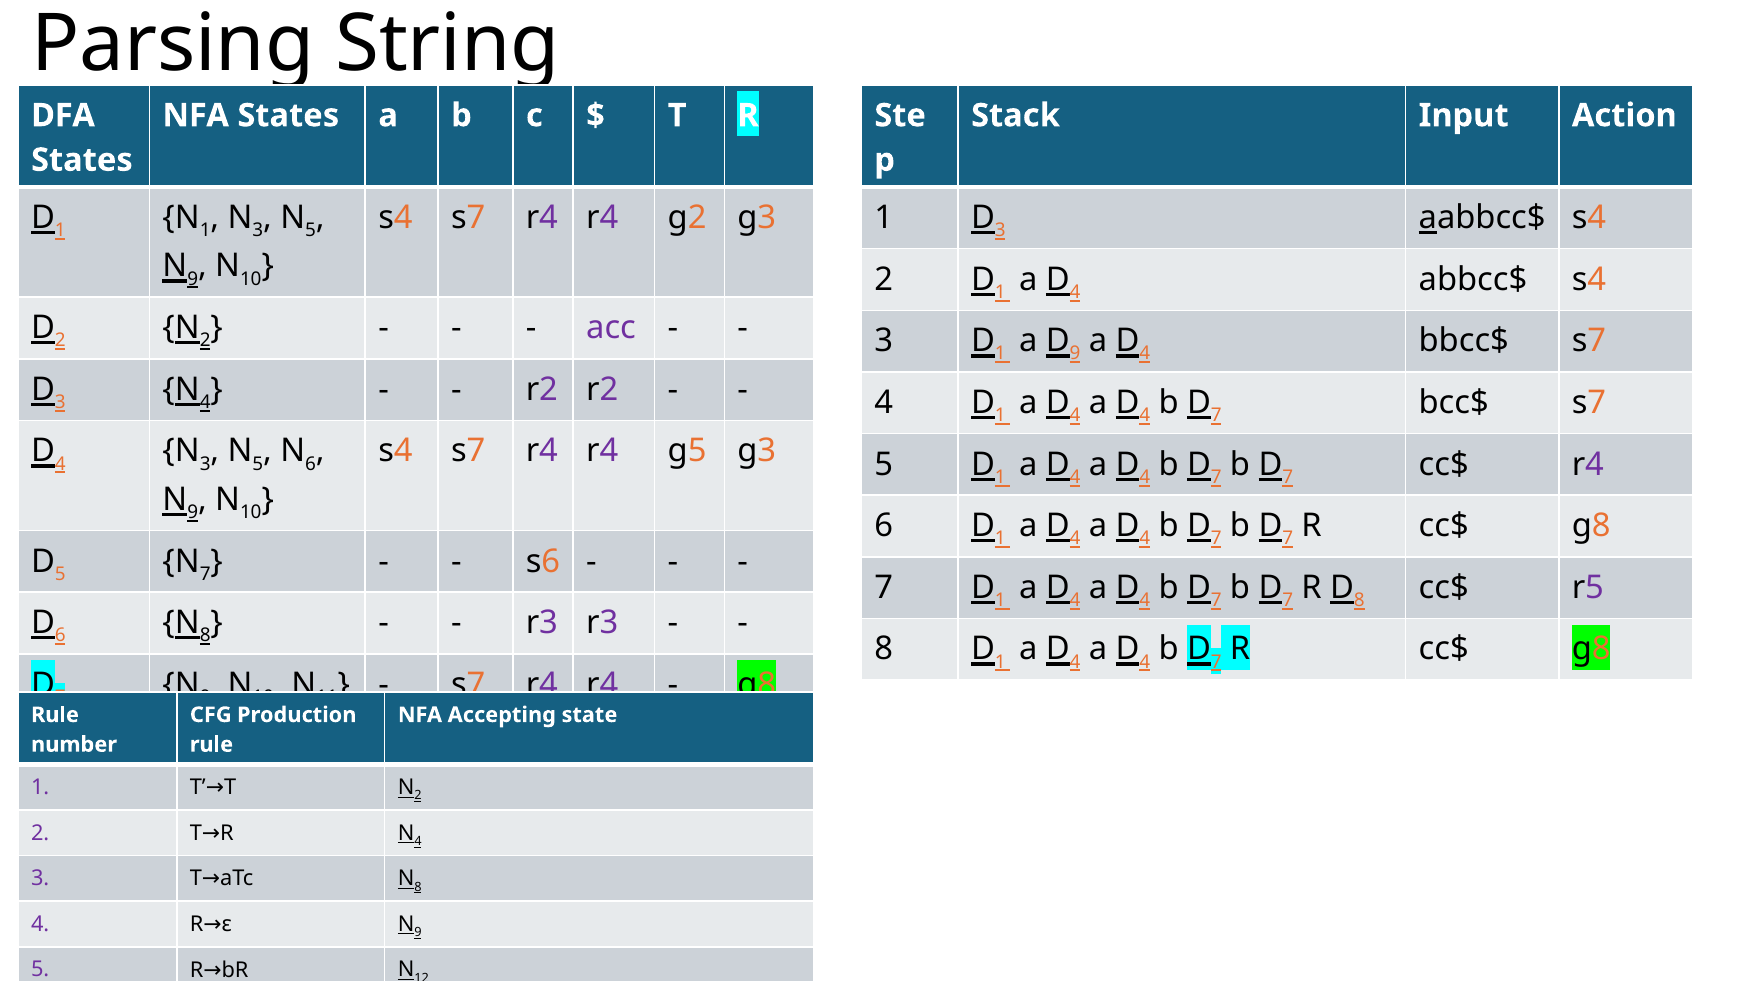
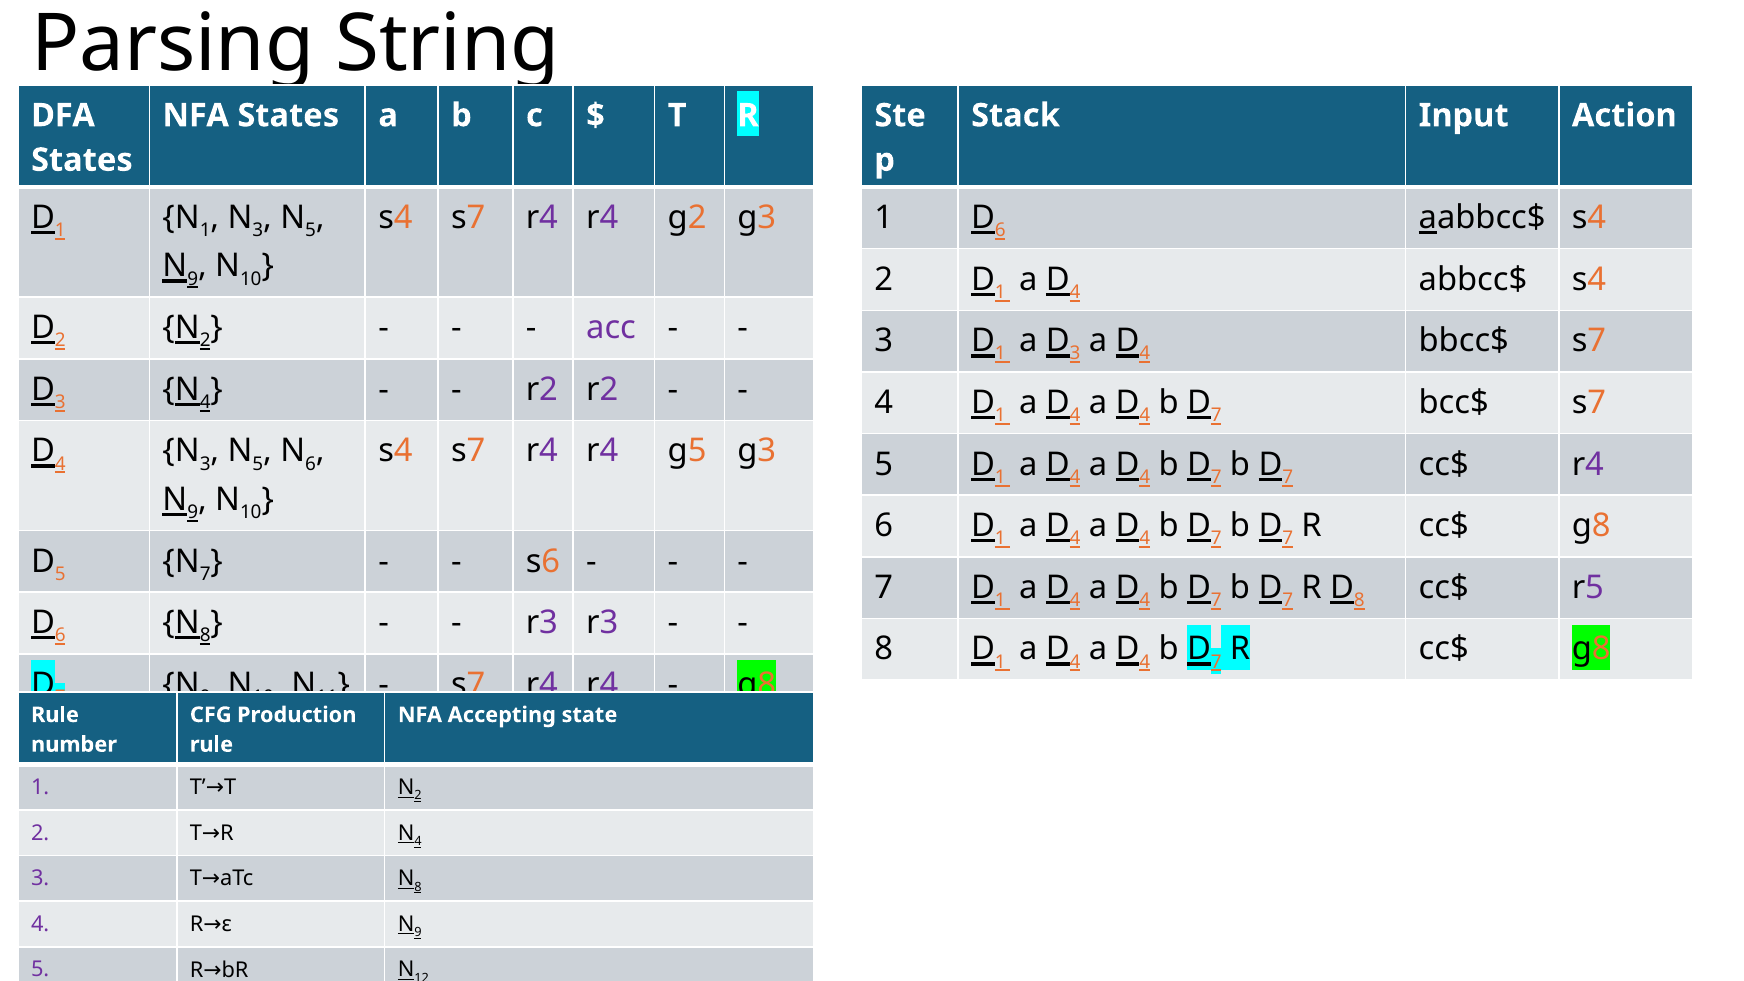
3 at (1000, 230): 3 -> 6
9 at (1075, 354): 9 -> 3
